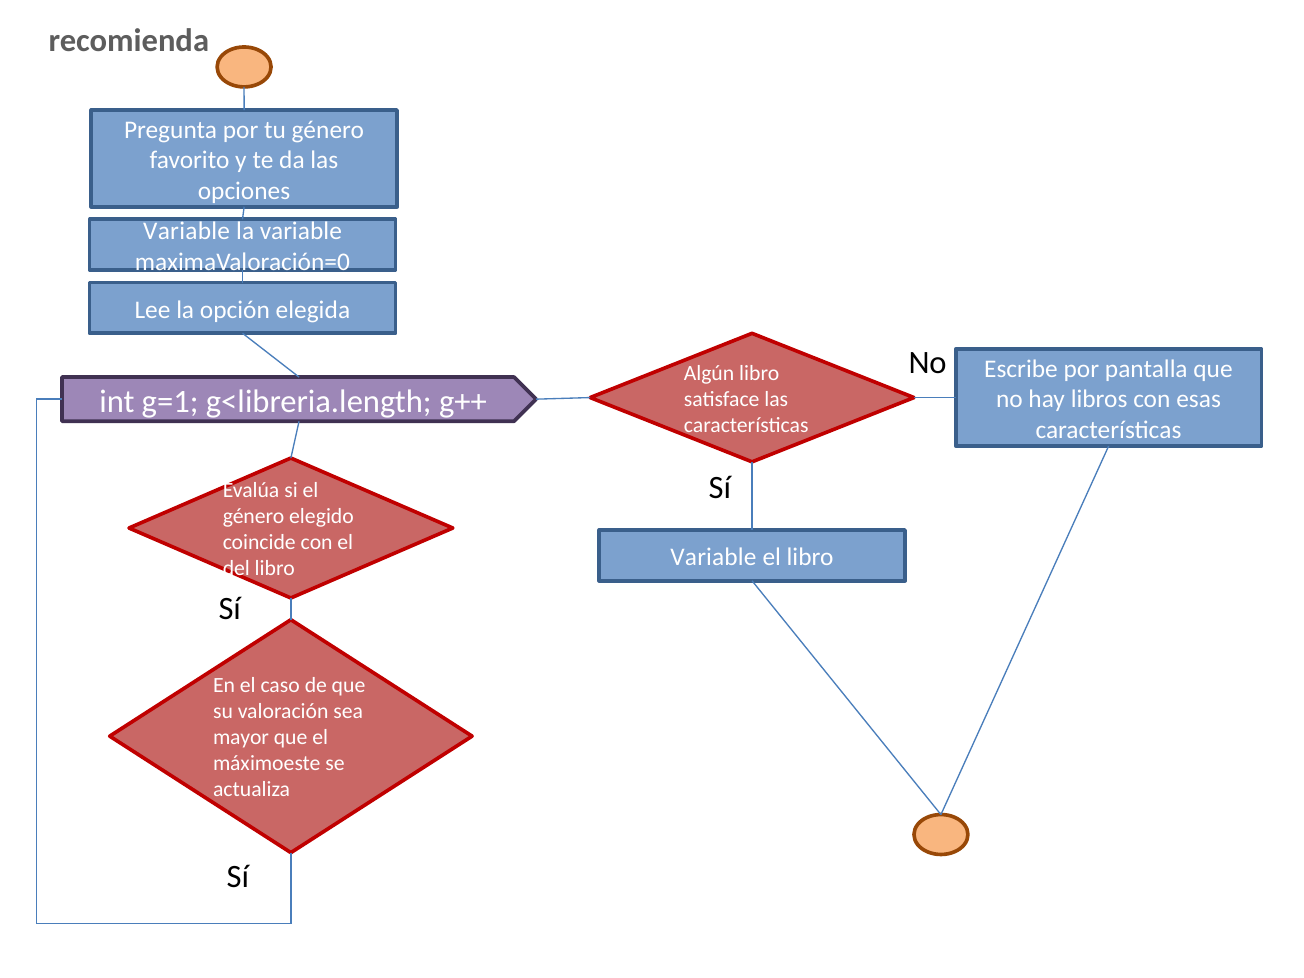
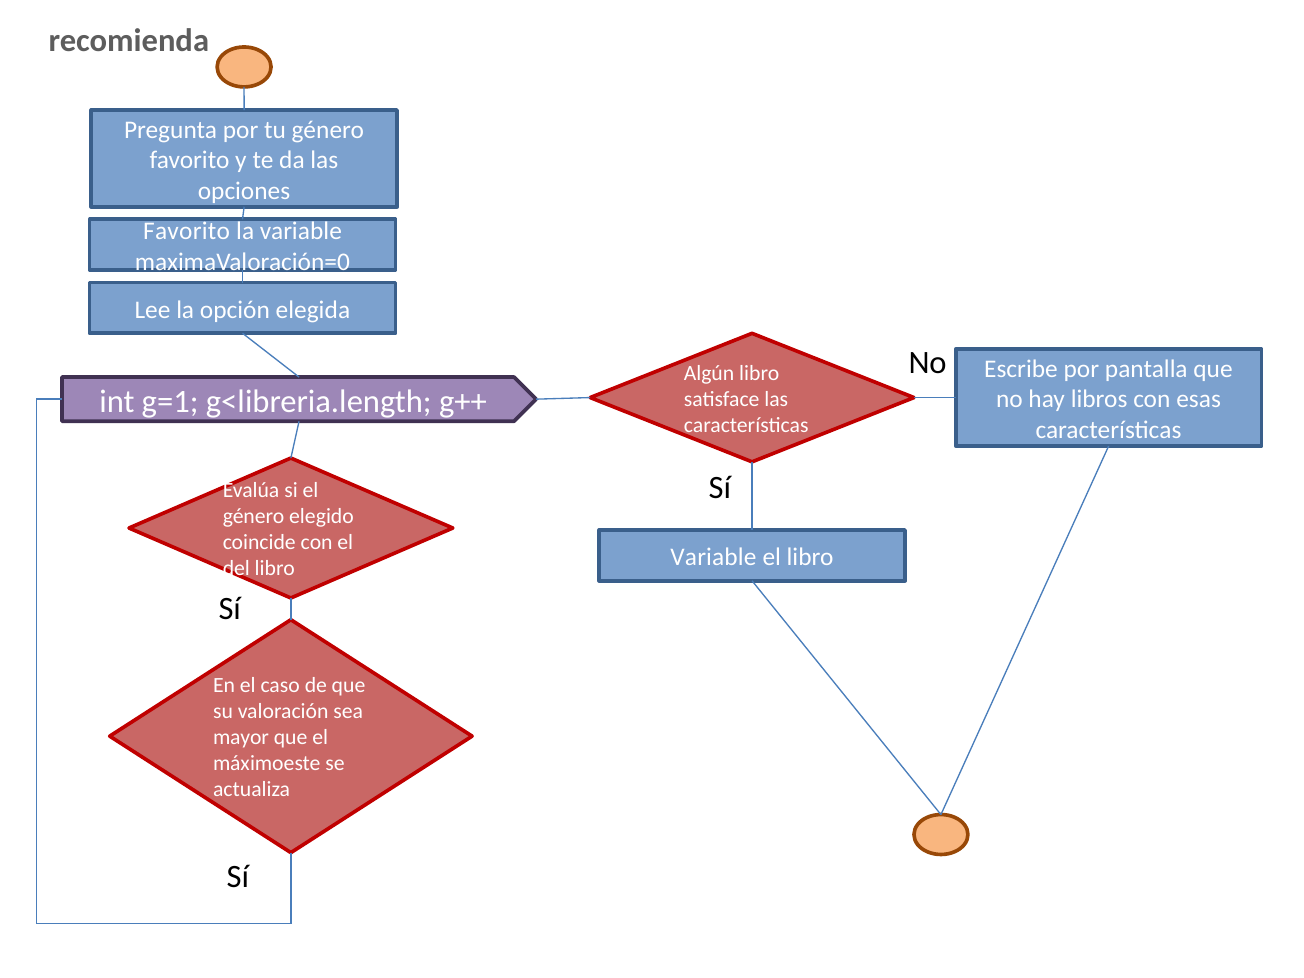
Variable at (187, 231): Variable -> Favorito
